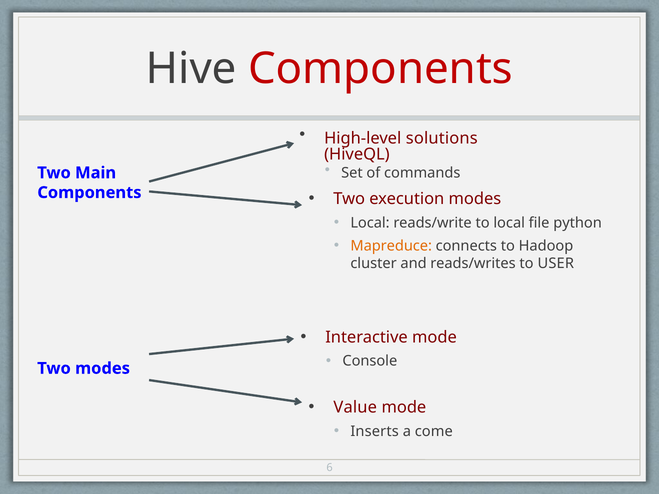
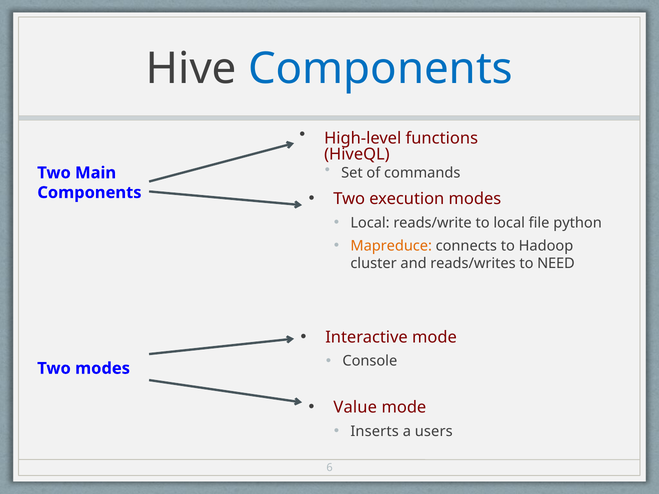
Components at (381, 69) colour: red -> blue
solutions: solutions -> functions
USER: USER -> NEED
come: come -> users
